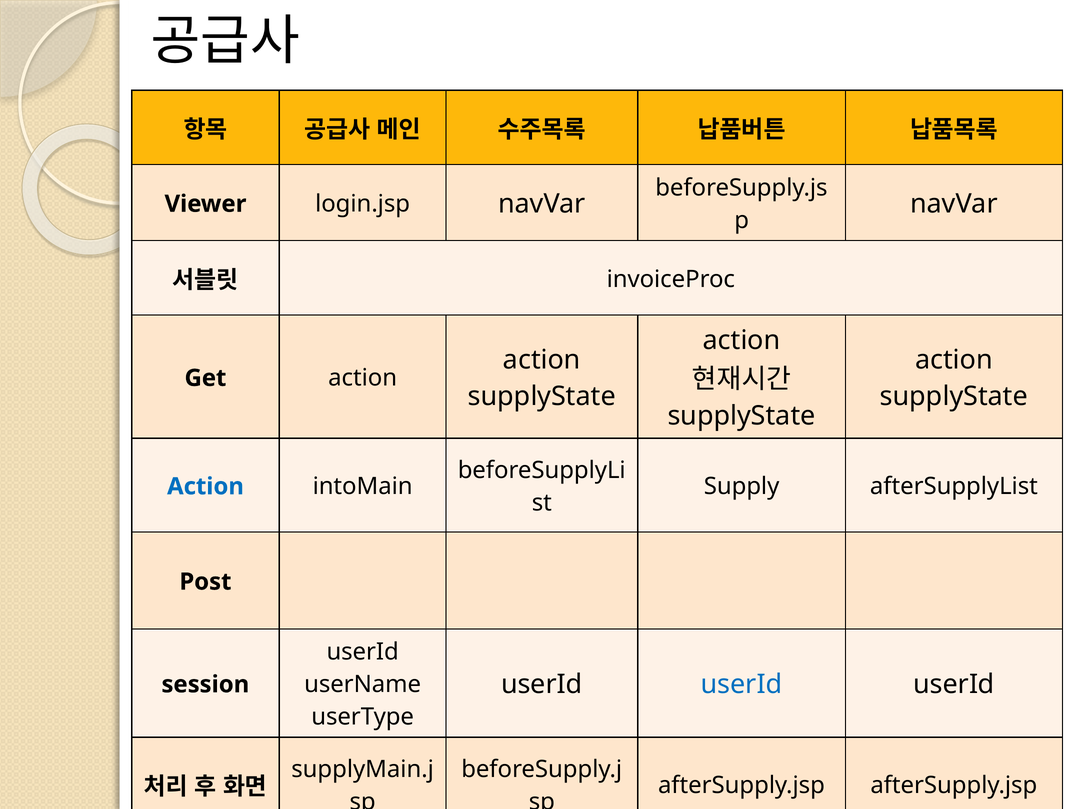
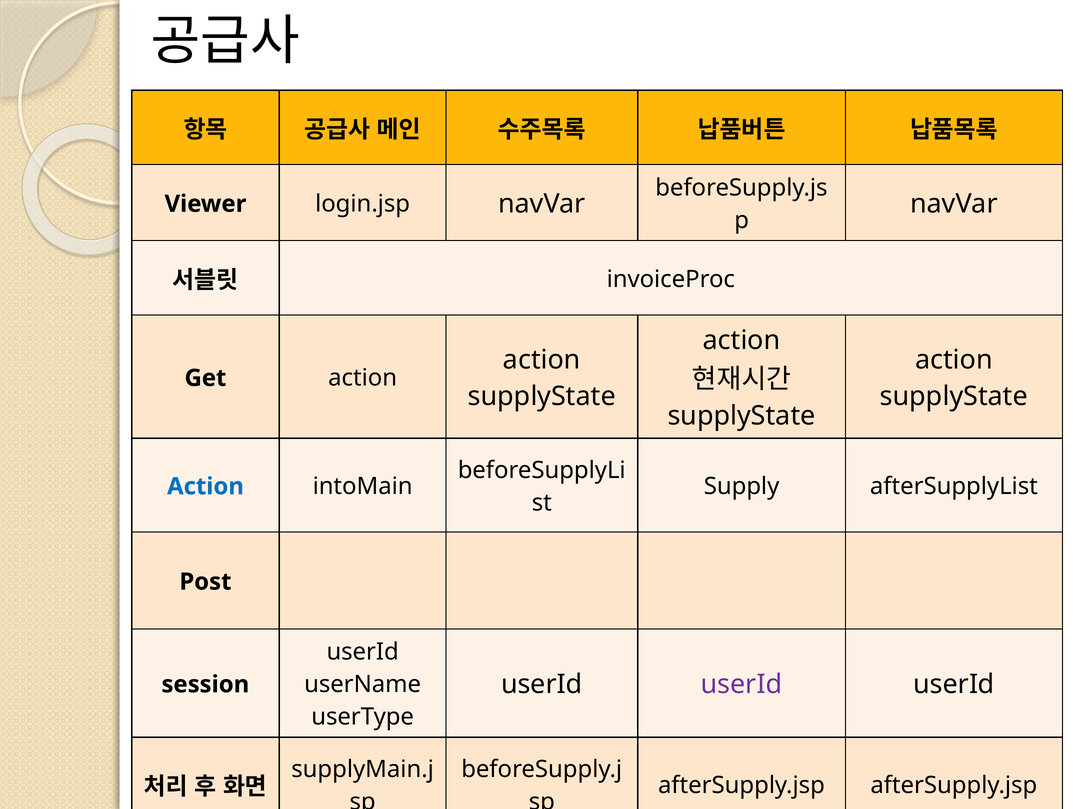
userId at (741, 685) colour: blue -> purple
